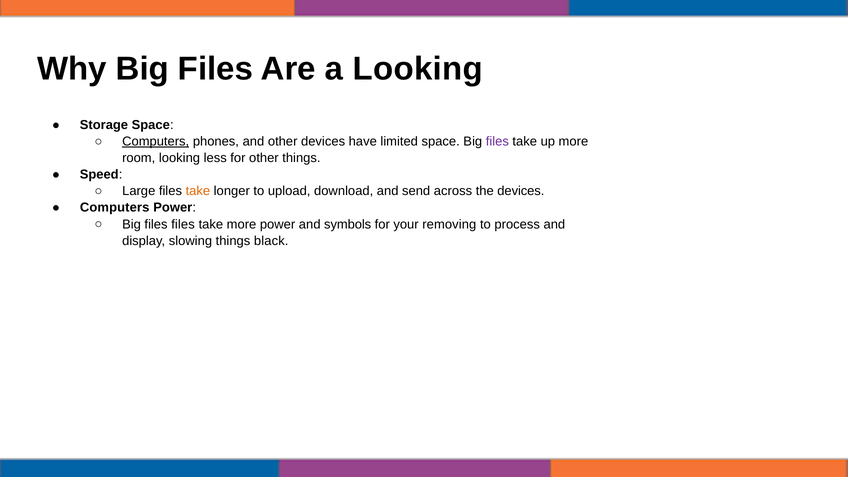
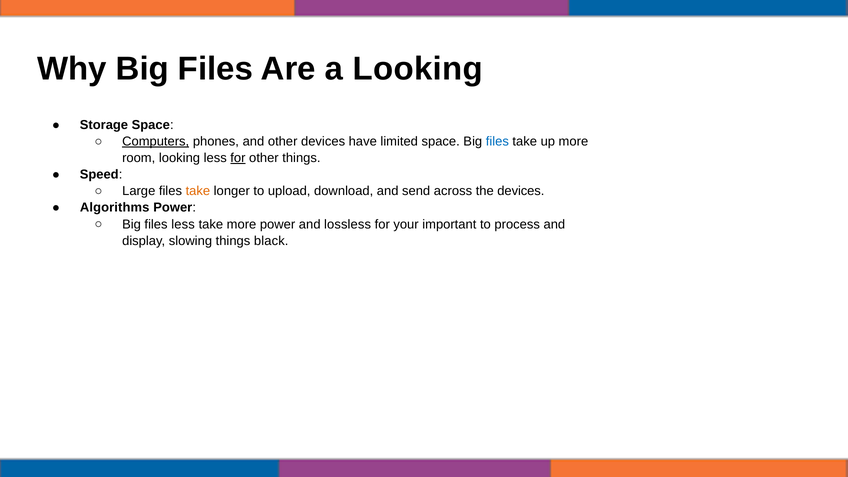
files at (497, 141) colour: purple -> blue
for at (238, 158) underline: none -> present
Computers at (115, 208): Computers -> Algorithms
files files: files -> less
symbols: symbols -> lossless
removing: removing -> important
